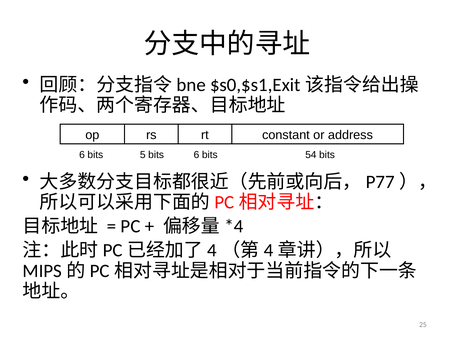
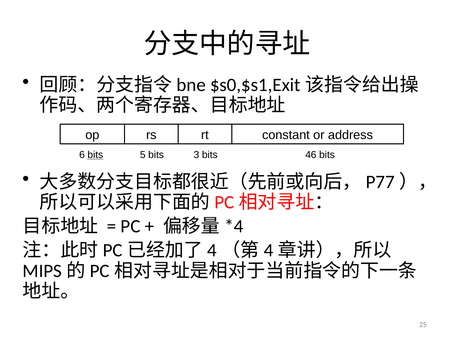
bits at (95, 155) underline: none -> present
bits 6: 6 -> 3
54: 54 -> 46
